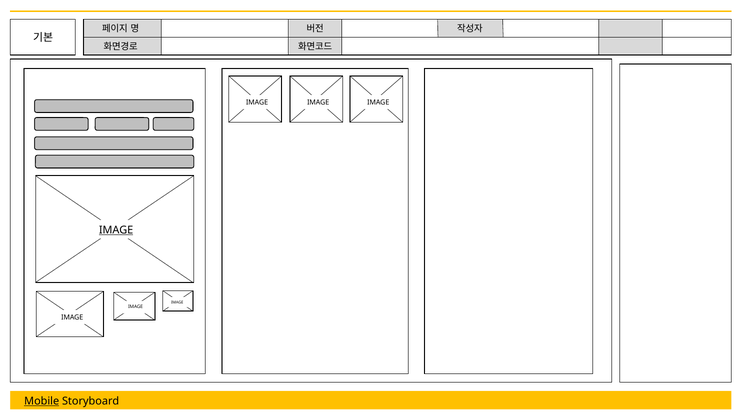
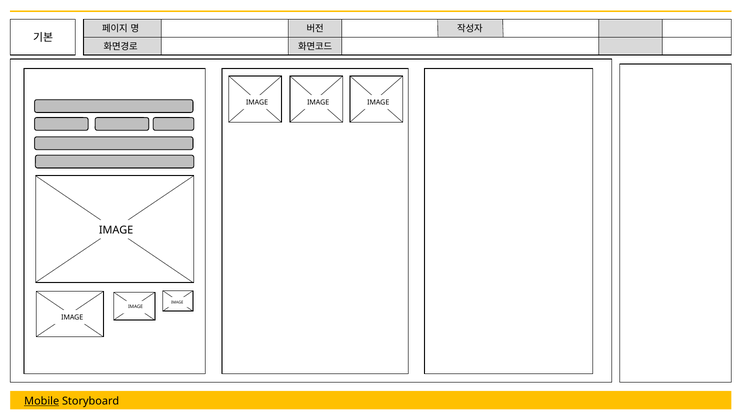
IMAGE at (116, 230) underline: present -> none
